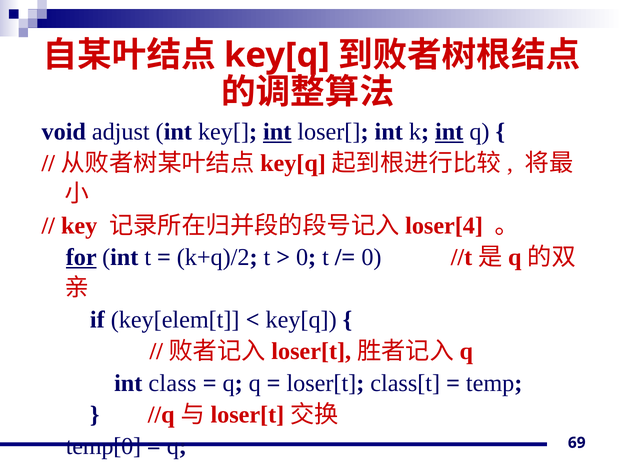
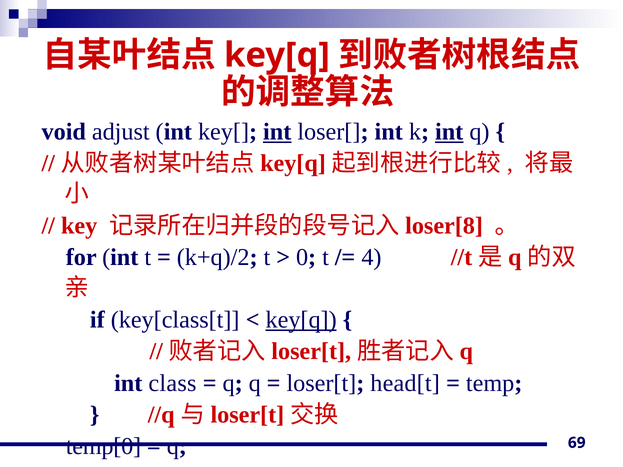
loser[4: loser[4 -> loser[8
for underline: present -> none
0 at (371, 258): 0 -> 4
key[elem[t: key[elem[t -> key[class[t
key[q at (301, 320) underline: none -> present
class[t: class[t -> head[t
